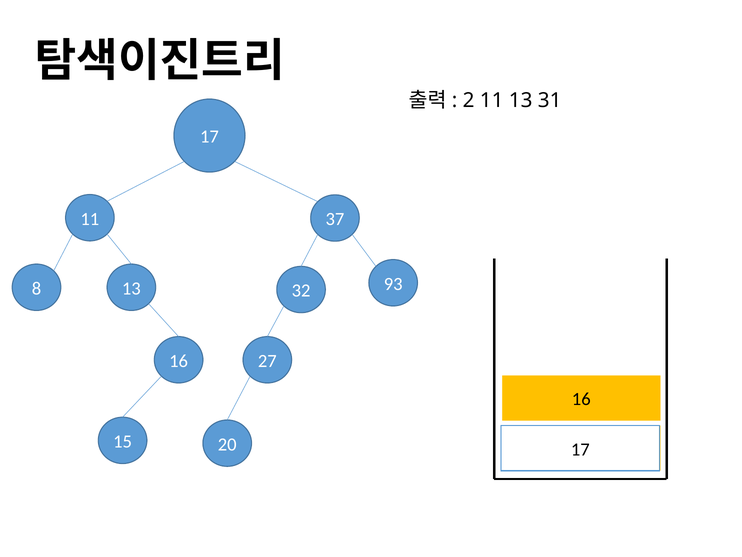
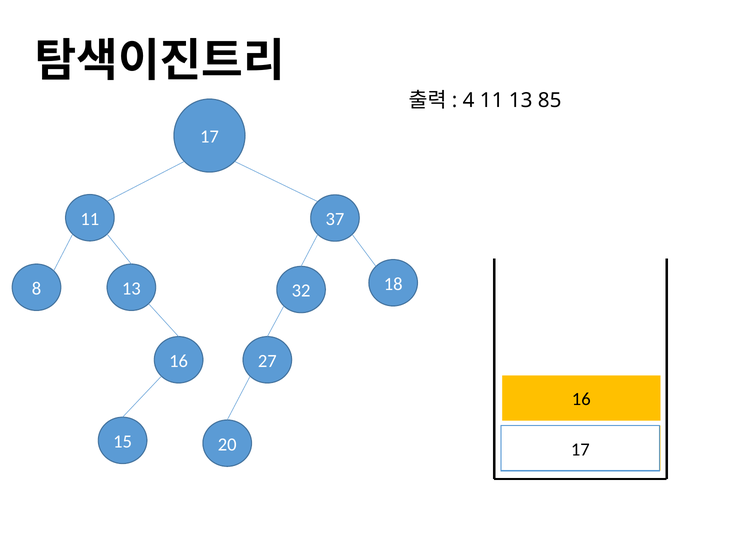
2: 2 -> 4
31: 31 -> 85
93: 93 -> 18
